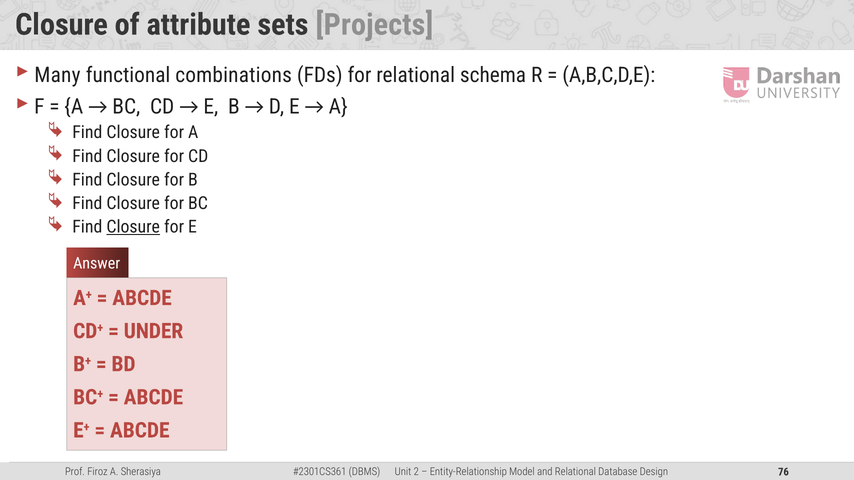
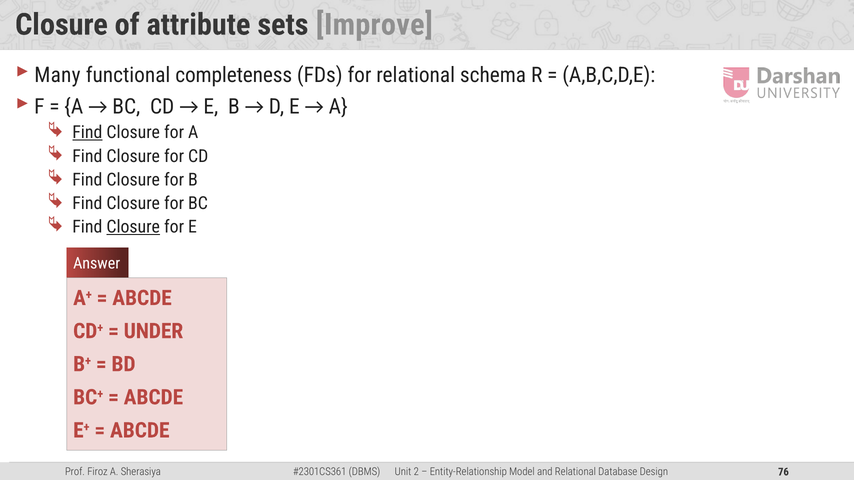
Projects: Projects -> Improve
combinations: combinations -> completeness
Find at (87, 133) underline: none -> present
